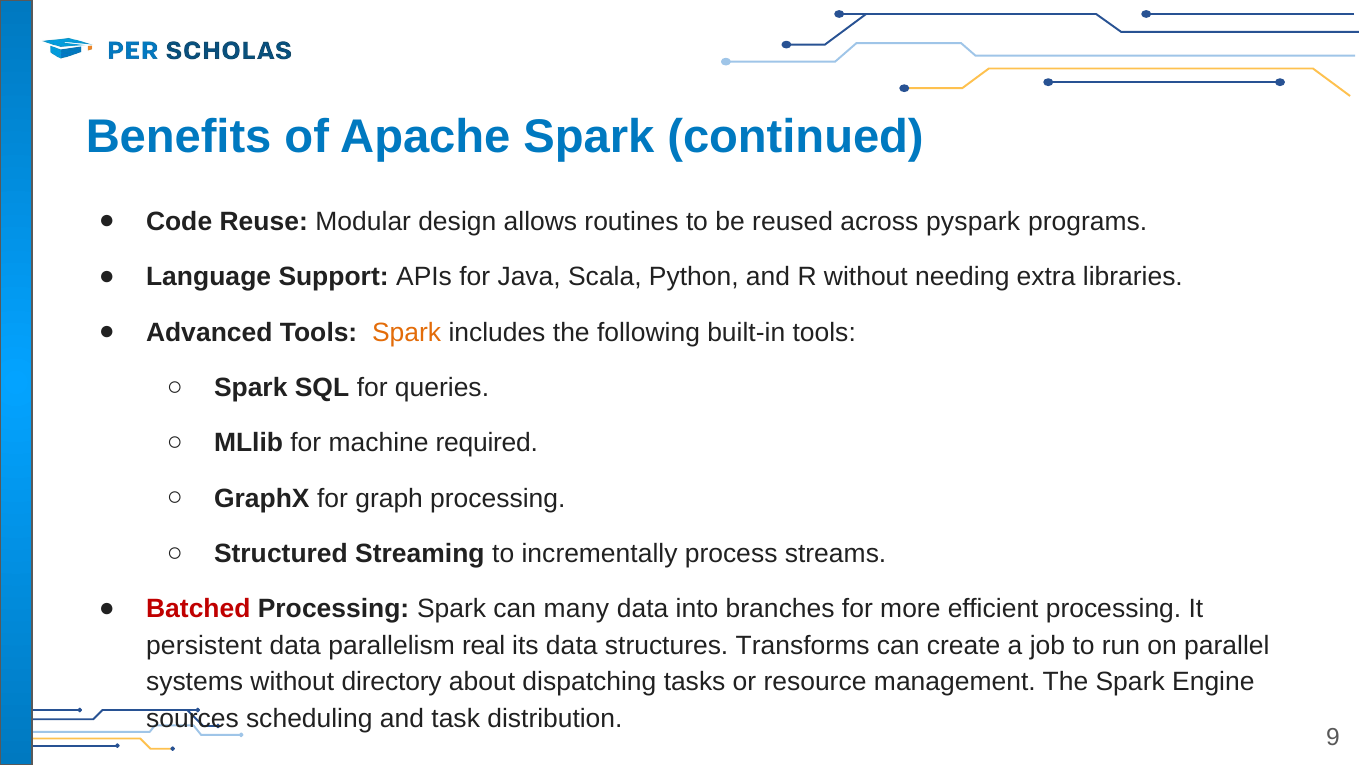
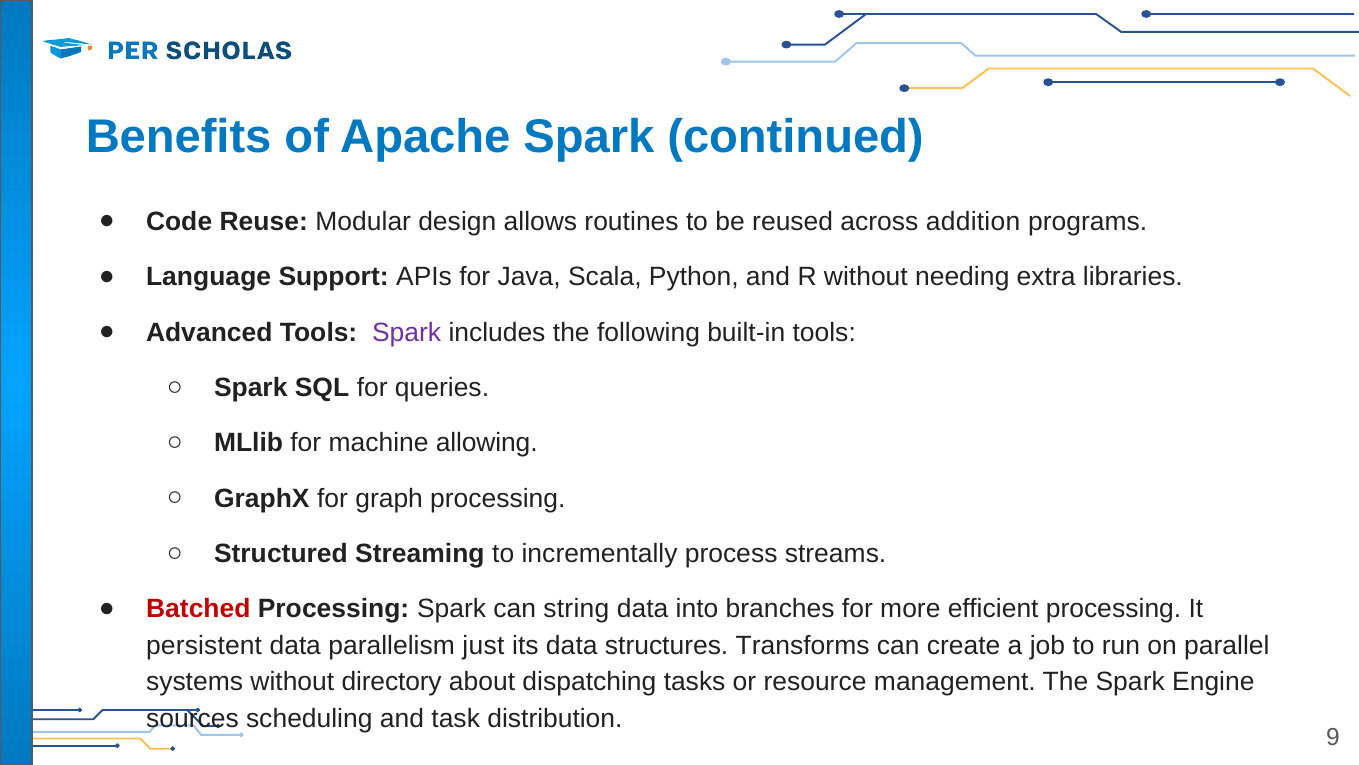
pyspark: pyspark -> addition
Spark at (407, 332) colour: orange -> purple
required: required -> allowing
many: many -> string
real: real -> just
